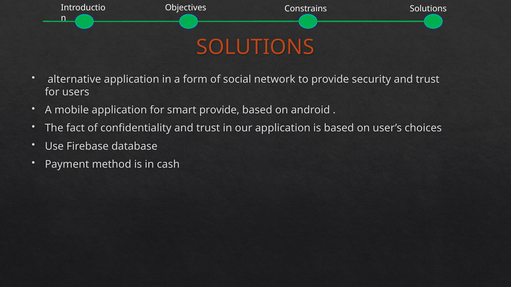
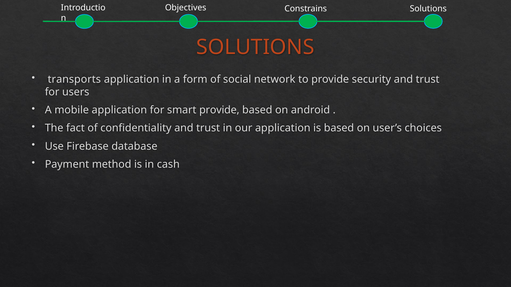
alternative: alternative -> transports
